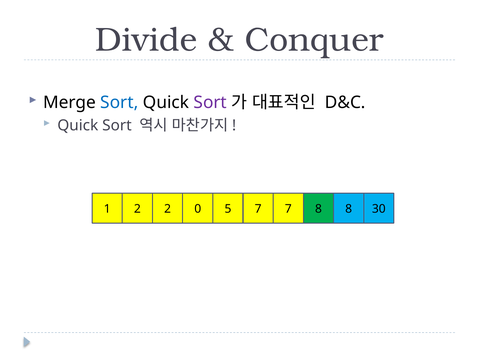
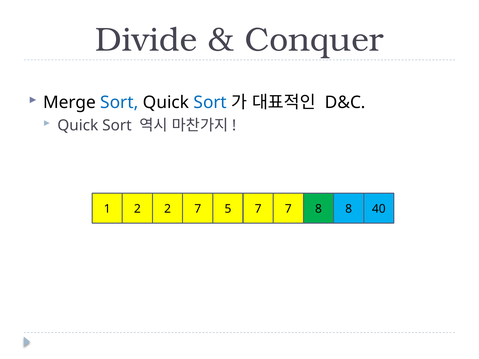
Sort at (210, 103) colour: purple -> blue
2 0: 0 -> 7
30: 30 -> 40
